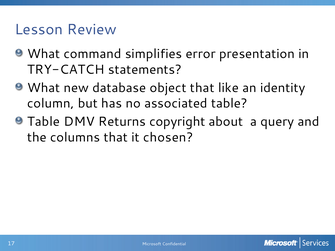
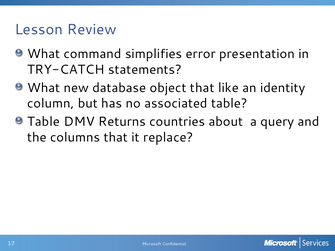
copyright: copyright -> countries
chosen: chosen -> replace
